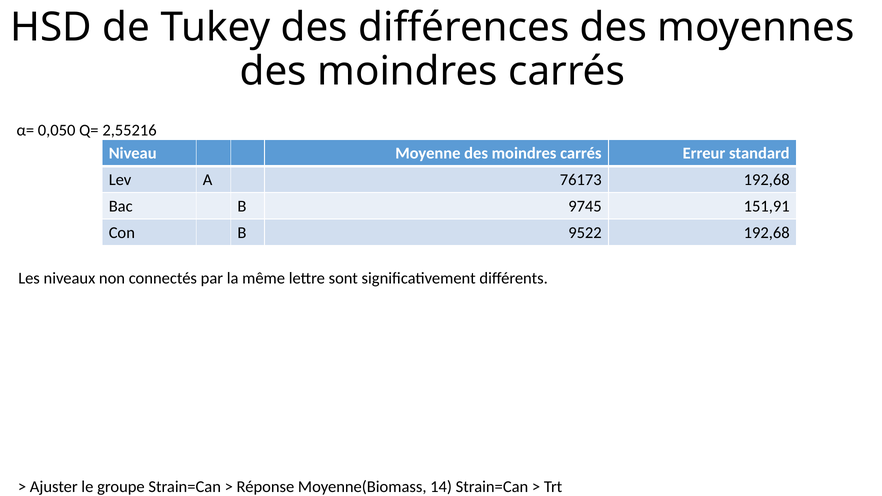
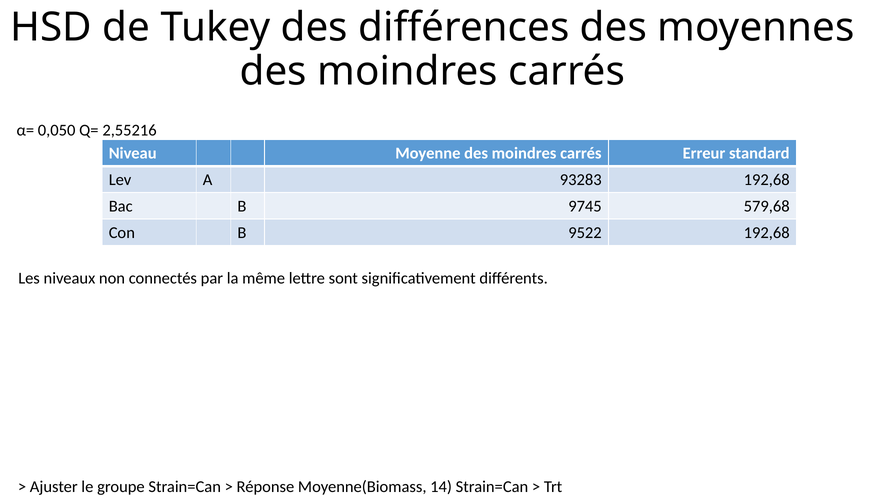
76173: 76173 -> 93283
151,91: 151,91 -> 579,68
